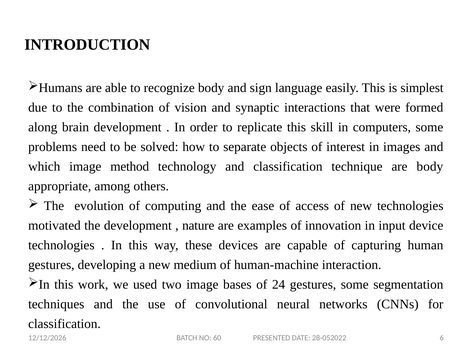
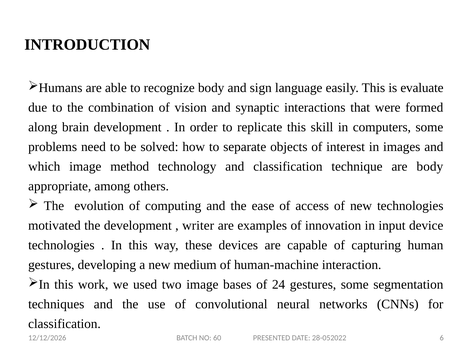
simplest: simplest -> evaluate
nature: nature -> writer
